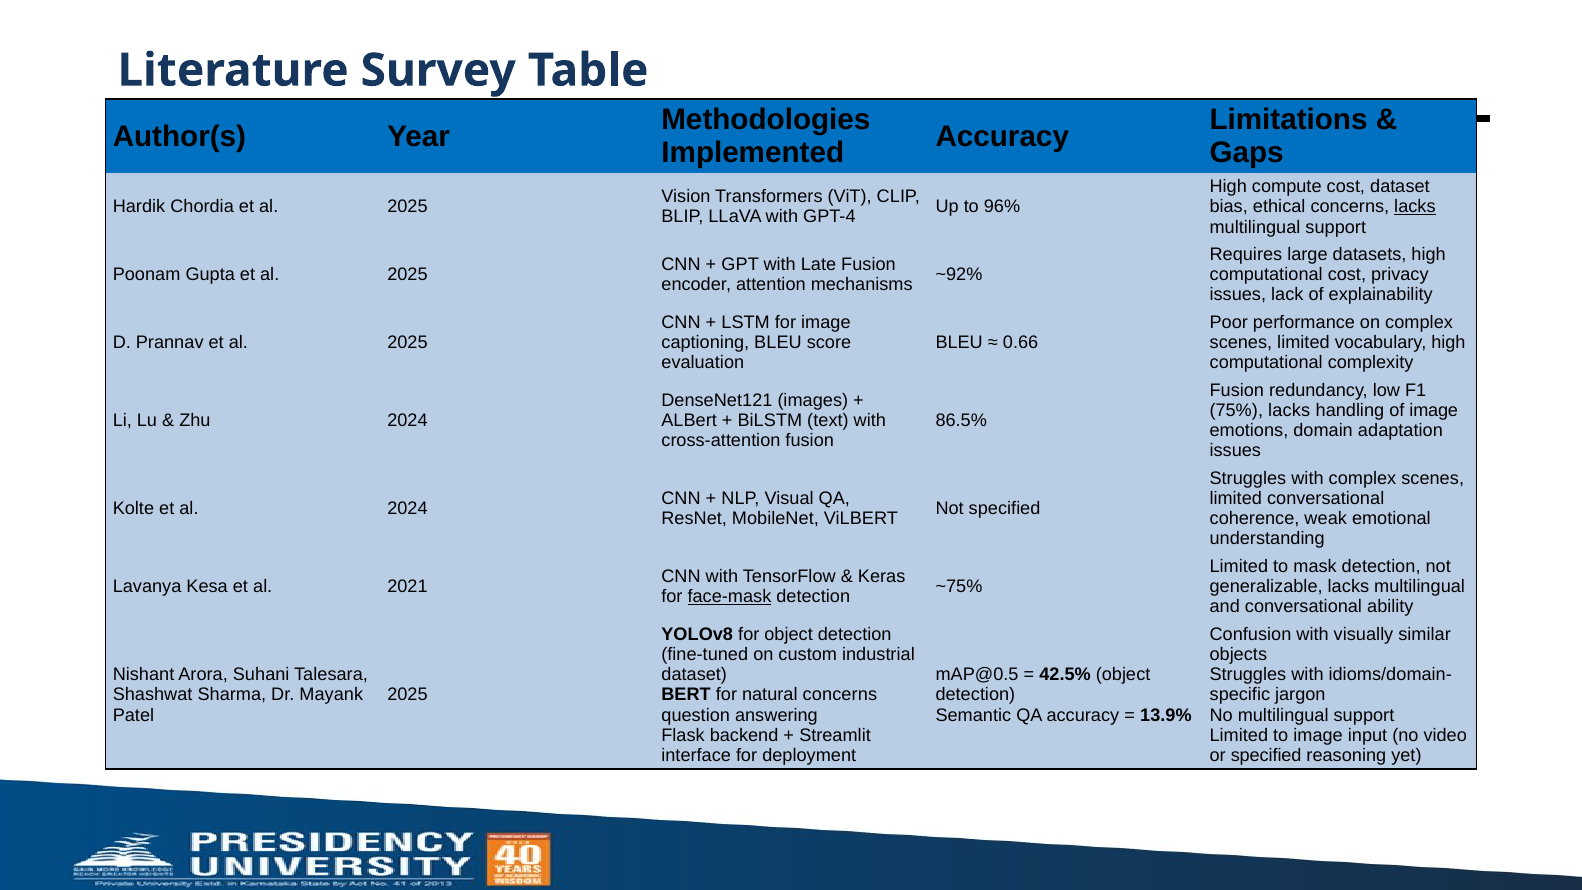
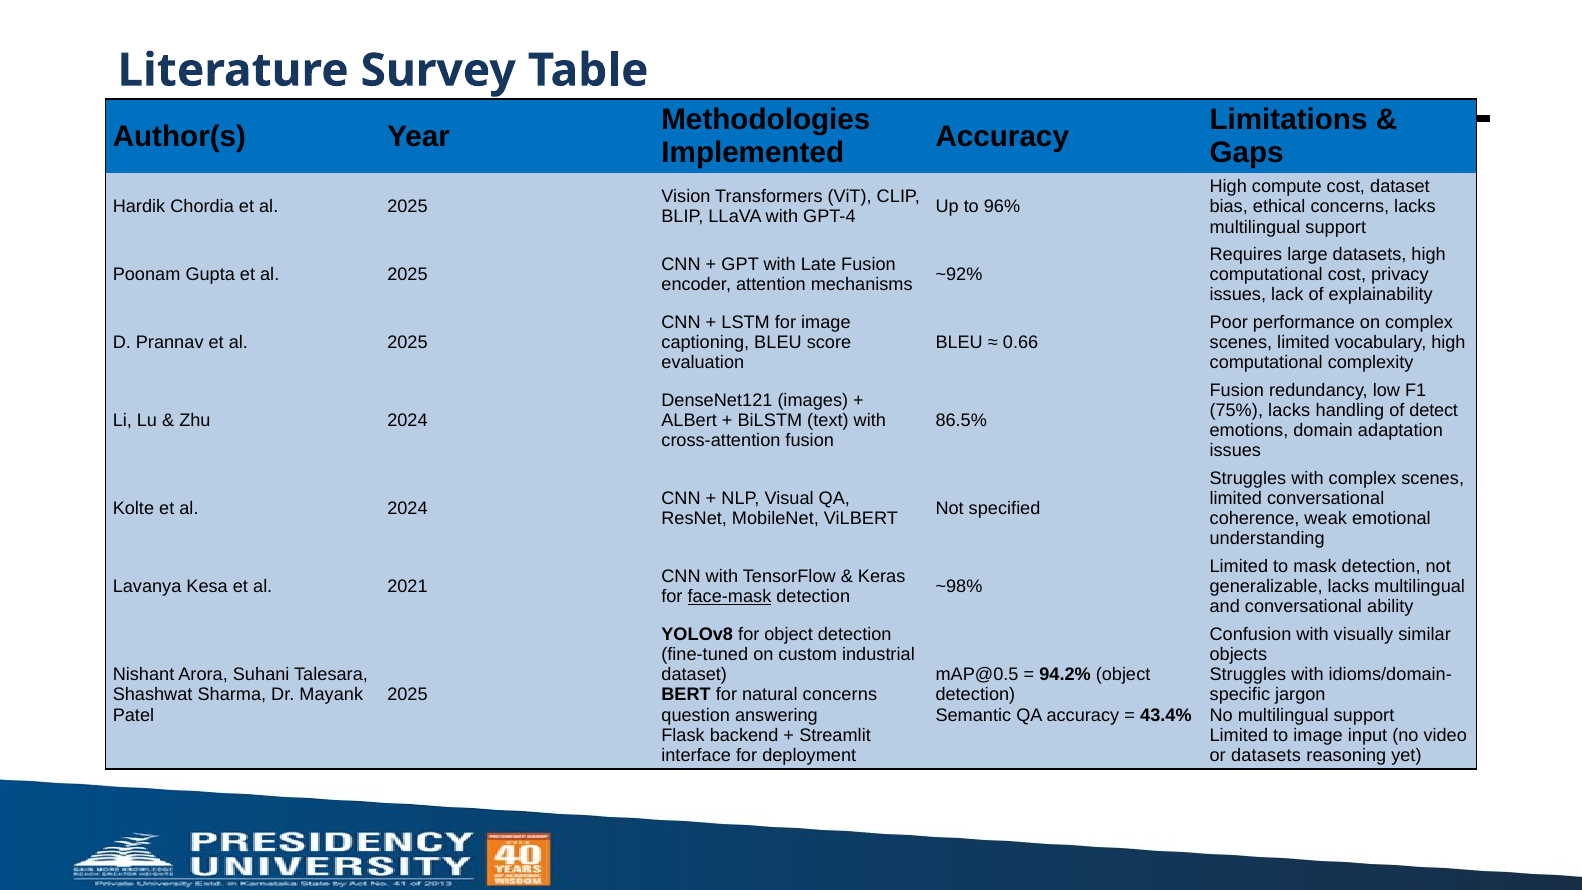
lacks at (1415, 207) underline: present -> none
of image: image -> detect
~75%: ~75% -> ~98%
42.5%: 42.5% -> 94.2%
13.9%: 13.9% -> 43.4%
or specified: specified -> datasets
